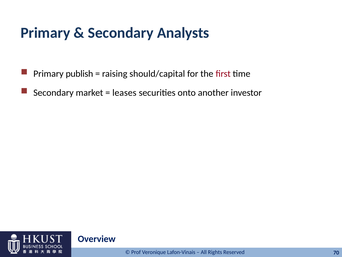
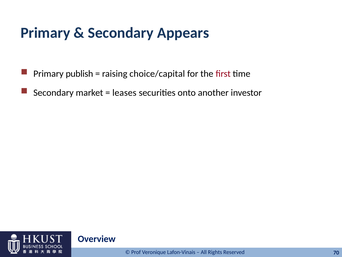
Analysts: Analysts -> Appears
should/capital: should/capital -> choice/capital
